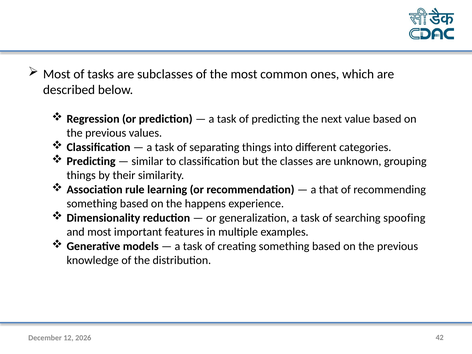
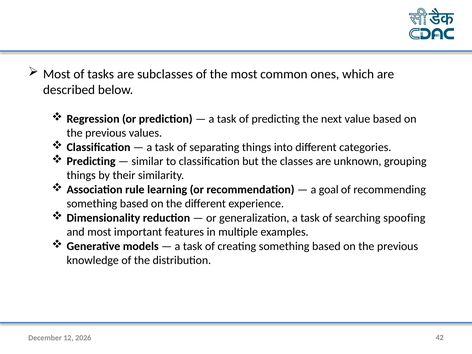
that: that -> goal
the happens: happens -> different
